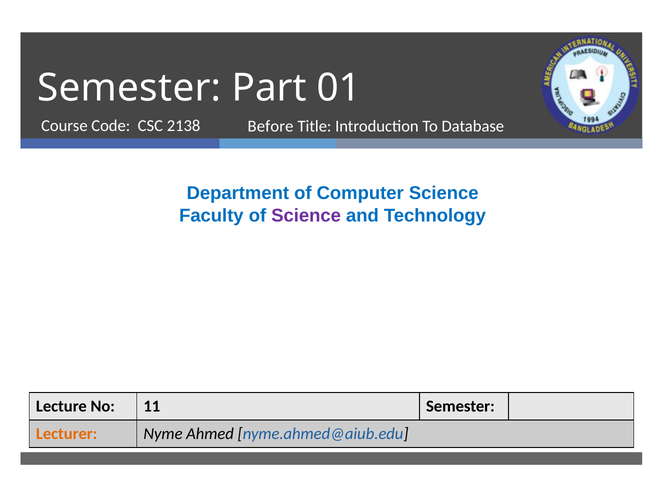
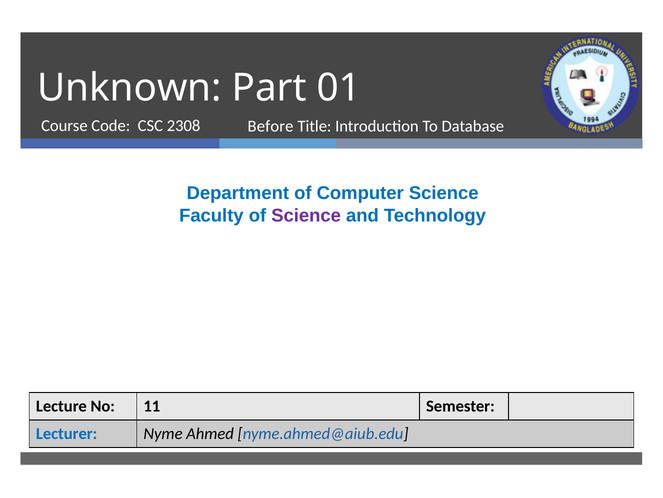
Semester at (129, 88): Semester -> Unknown
2138: 2138 -> 2308
Lecturer colour: orange -> blue
